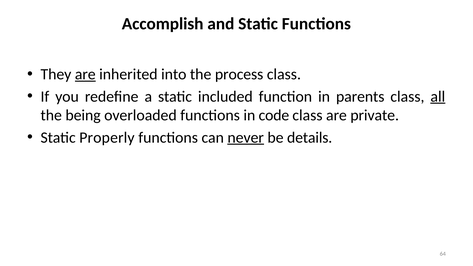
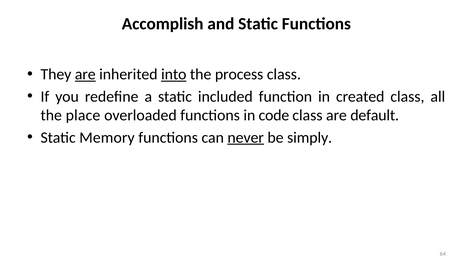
into underline: none -> present
parents: parents -> created
all underline: present -> none
being: being -> place
private: private -> default
Properly: Properly -> Memory
details: details -> simply
